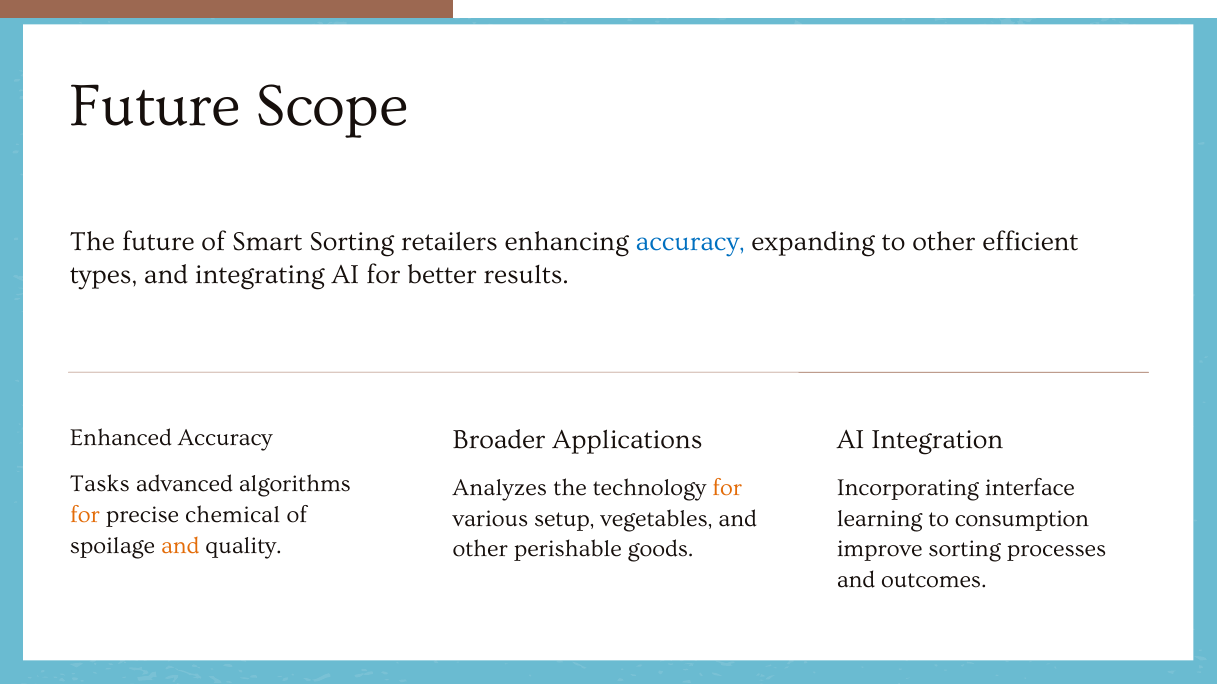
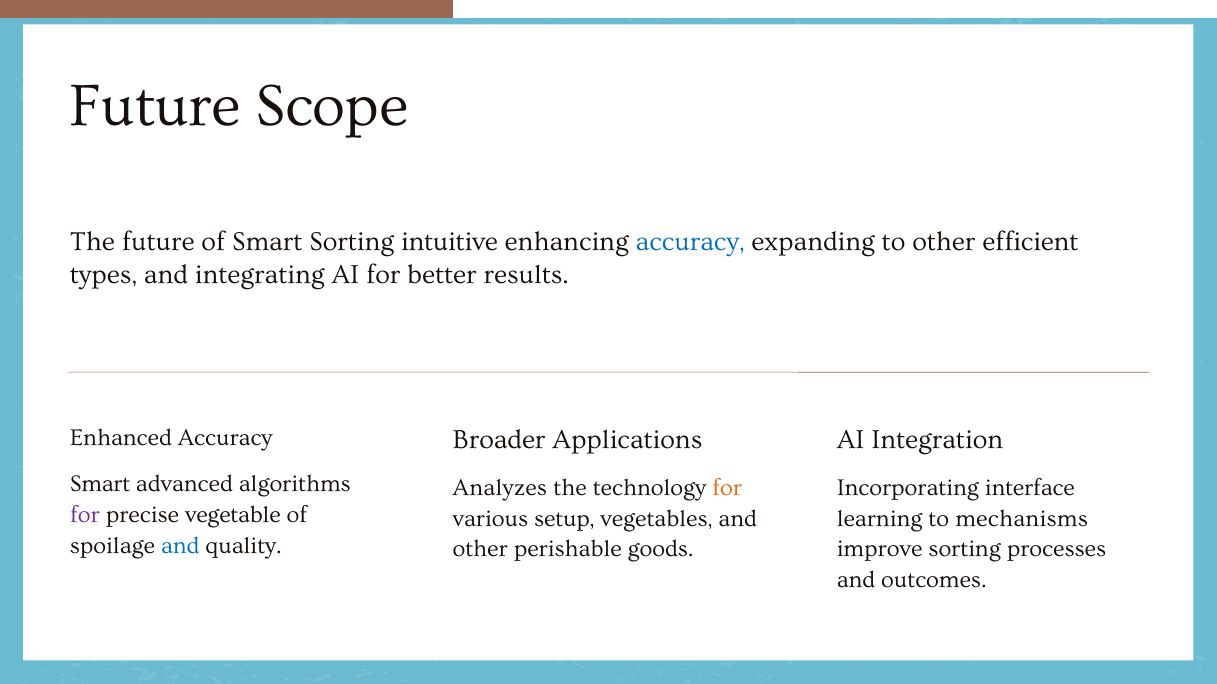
retailers: retailers -> intuitive
Tasks at (100, 484): Tasks -> Smart
for at (85, 515) colour: orange -> purple
chemical: chemical -> vegetable
consumption: consumption -> mechanisms
and at (180, 546) colour: orange -> blue
